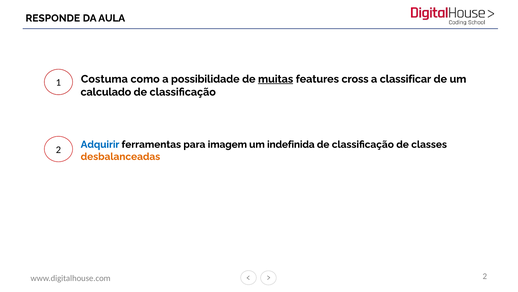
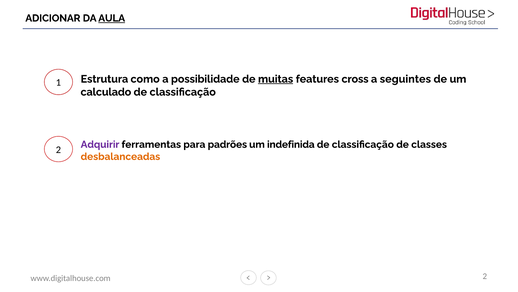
RESPONDE: RESPONDE -> ADICIONAR
AULA underline: none -> present
Costuma: Costuma -> Estrutura
classificar: classificar -> seguintes
Adquirir colour: blue -> purple
imagem: imagem -> padrões
